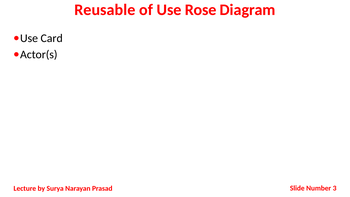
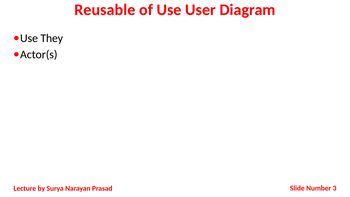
Rose: Rose -> User
Card: Card -> They
